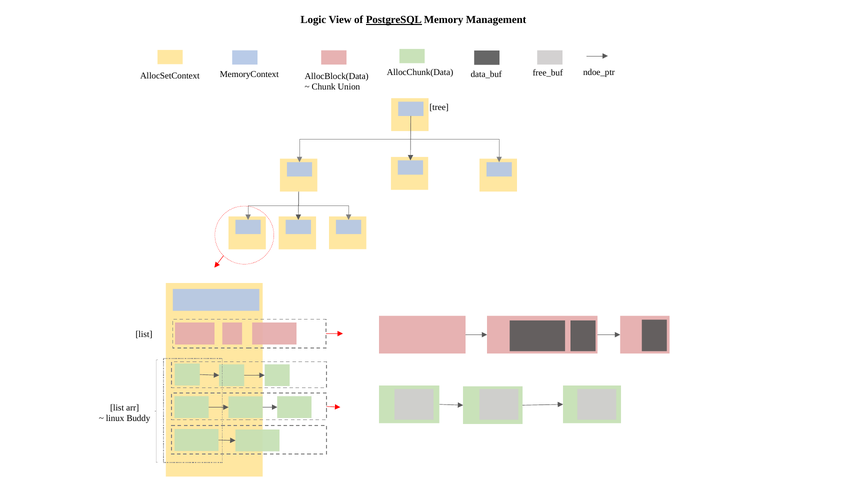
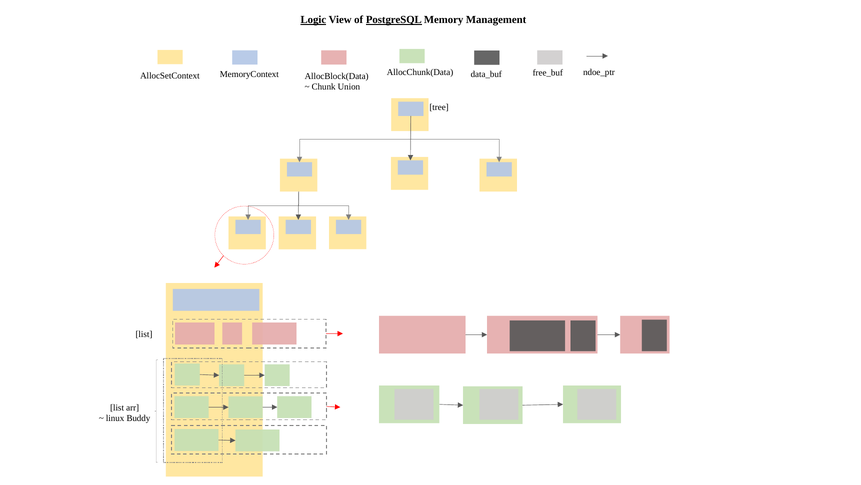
Logic underline: none -> present
